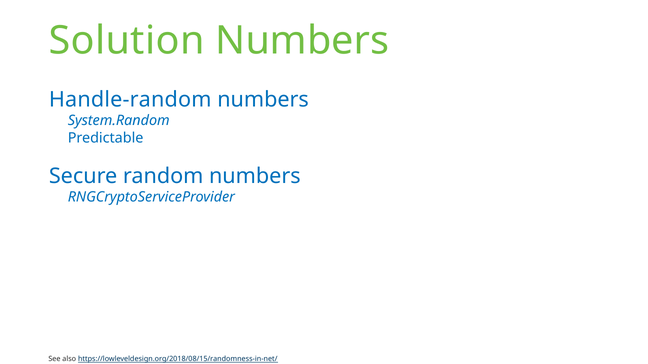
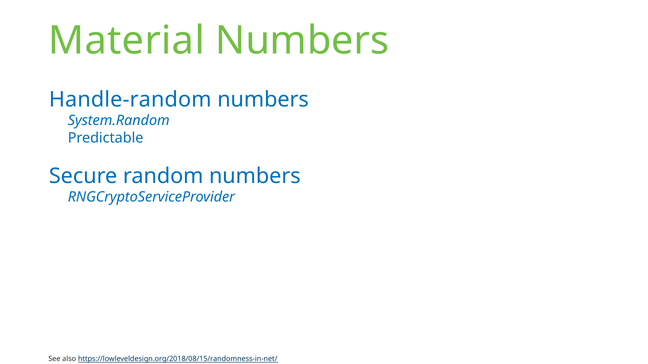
Solution: Solution -> Material
